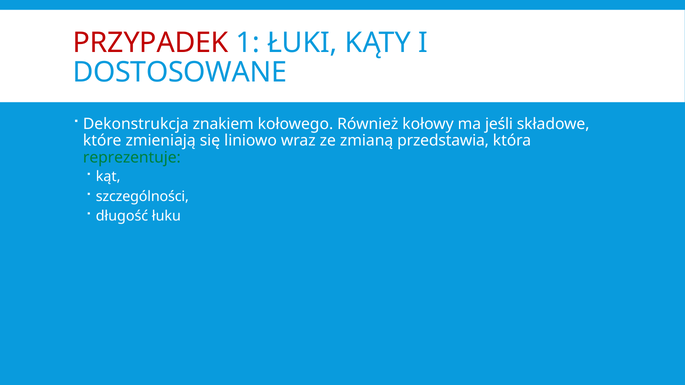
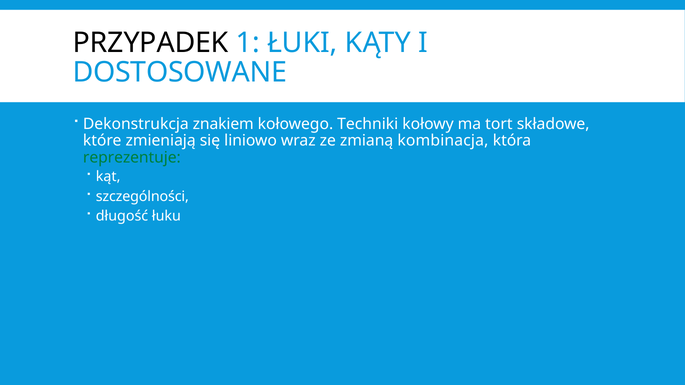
PRZYPADEK colour: red -> black
Również: Również -> Techniki
jeśli: jeśli -> tort
przedstawia: przedstawia -> kombinacja
